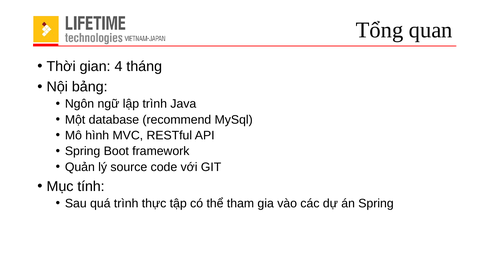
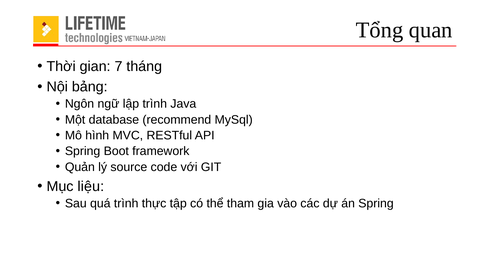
4: 4 -> 7
tính: tính -> liệu
